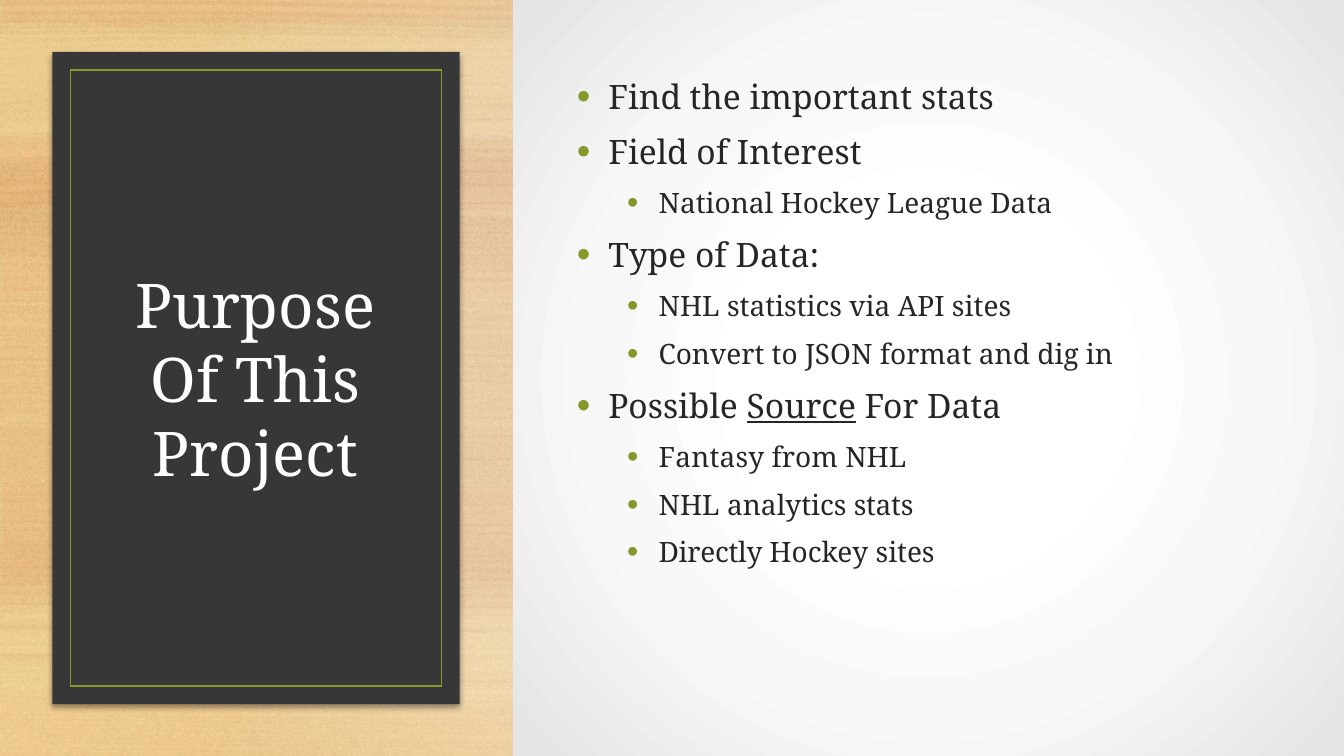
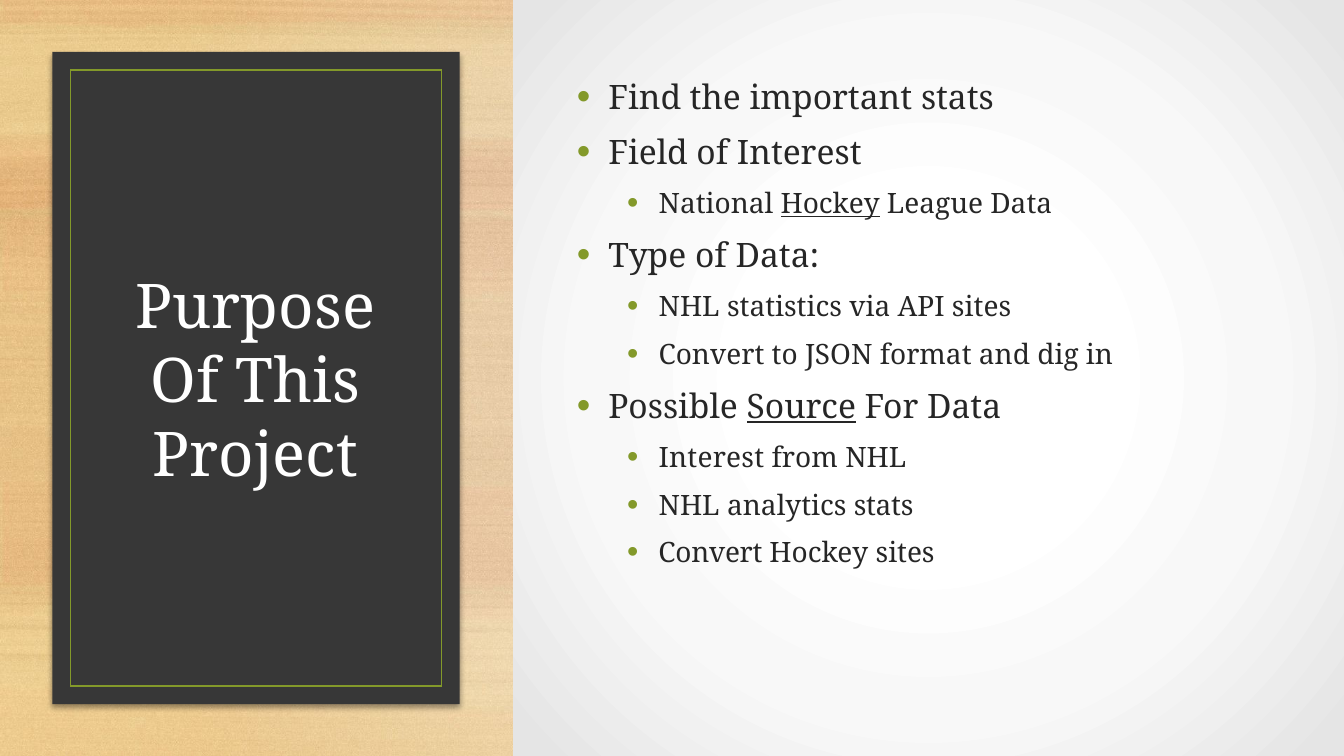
Hockey at (830, 204) underline: none -> present
Fantasy at (711, 458): Fantasy -> Interest
Directly at (710, 553): Directly -> Convert
